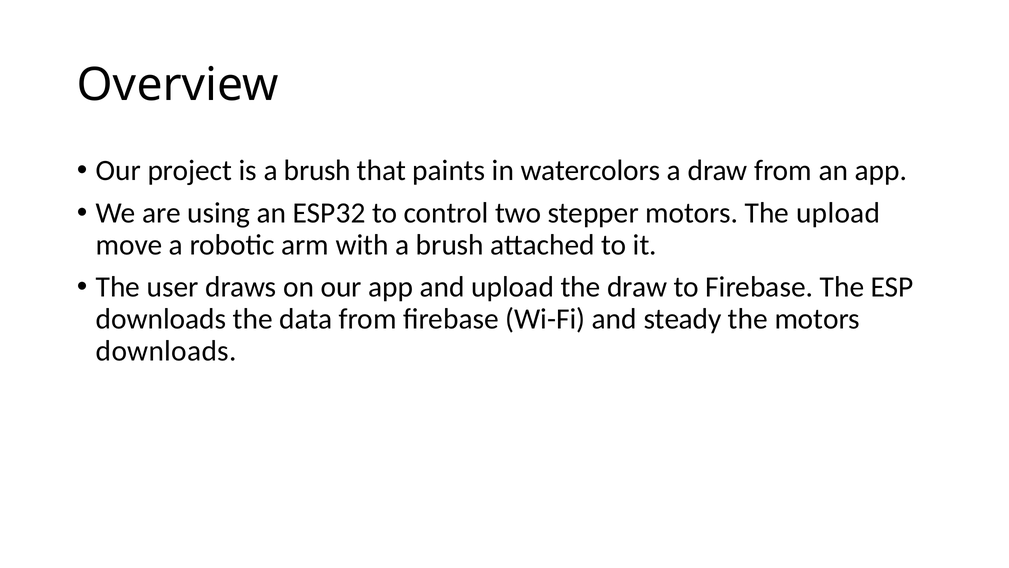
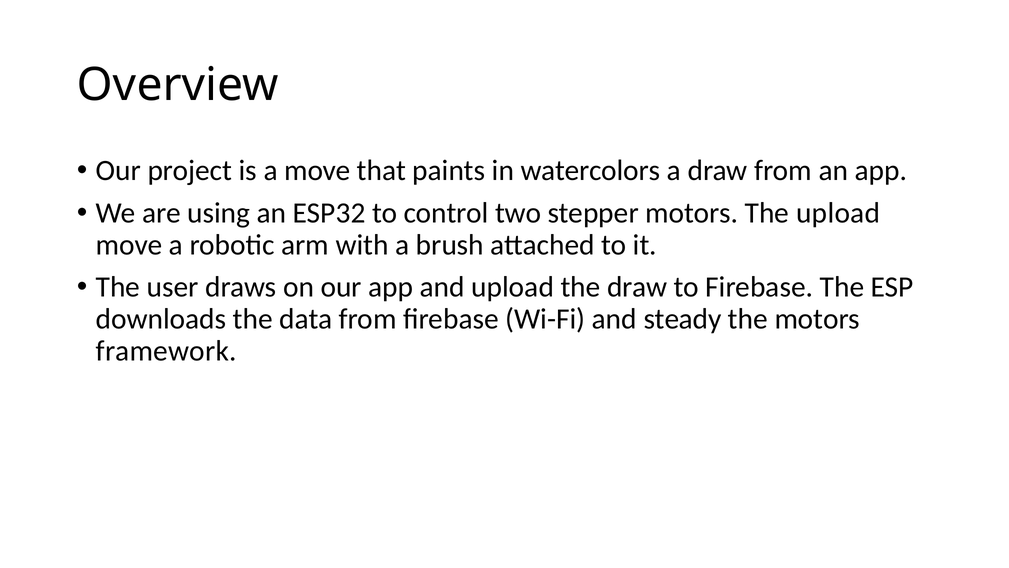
is a brush: brush -> move
downloads at (166, 351): downloads -> framework
